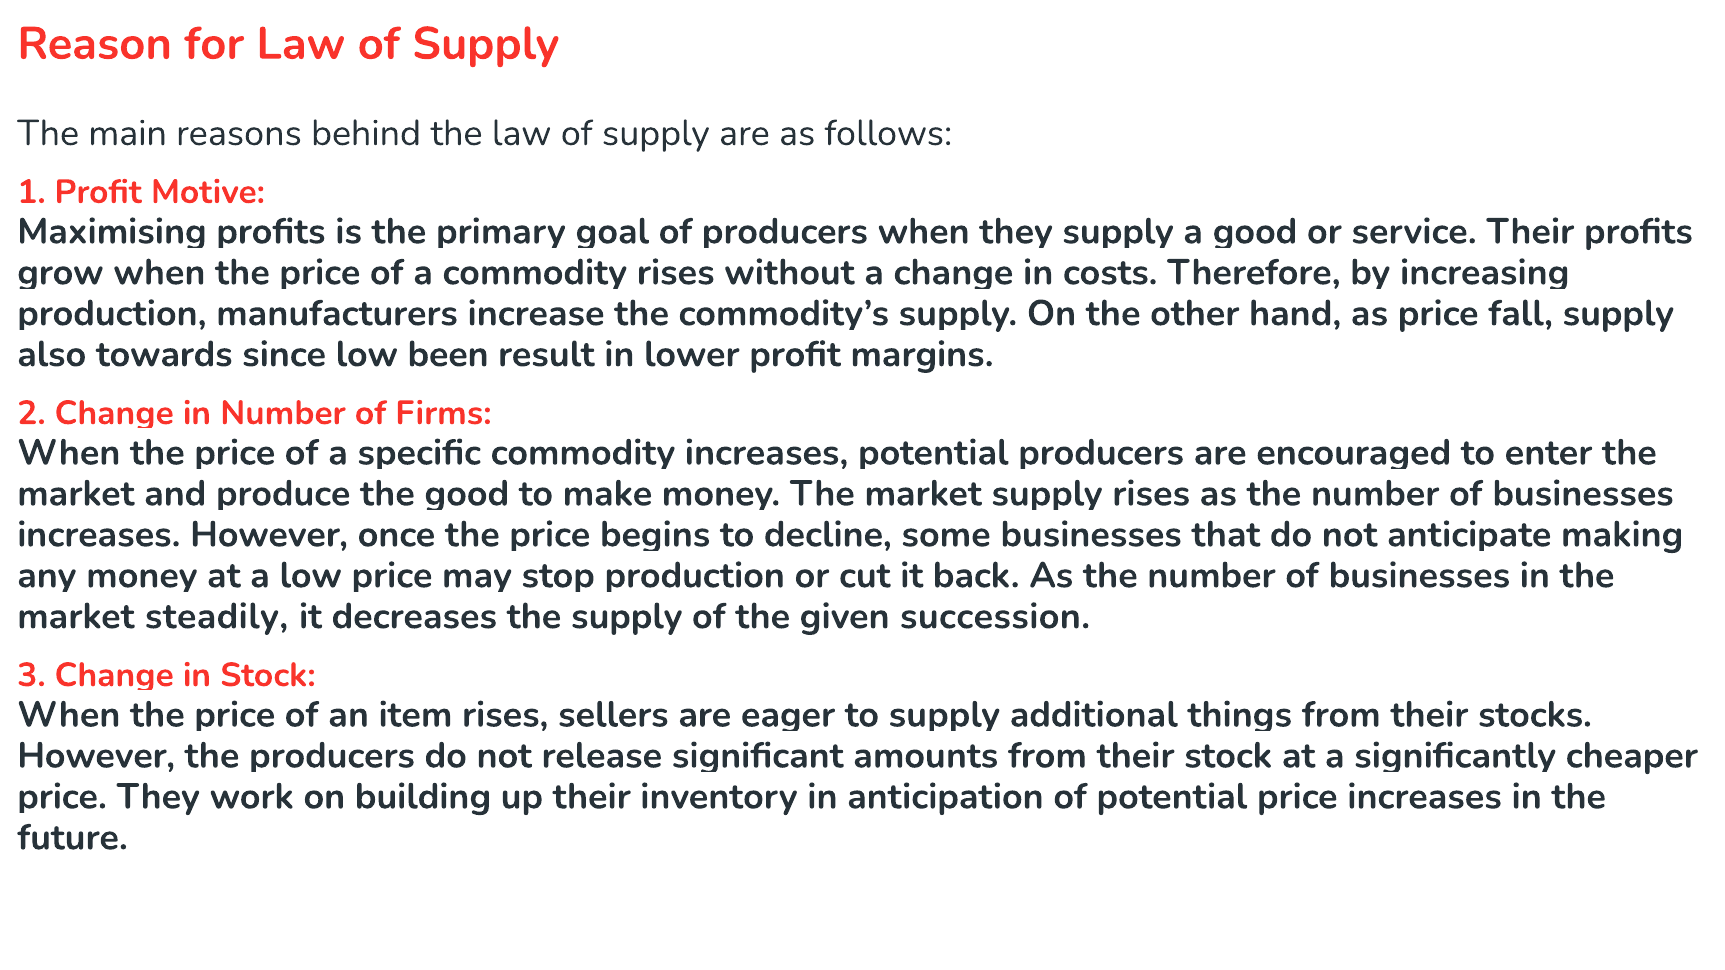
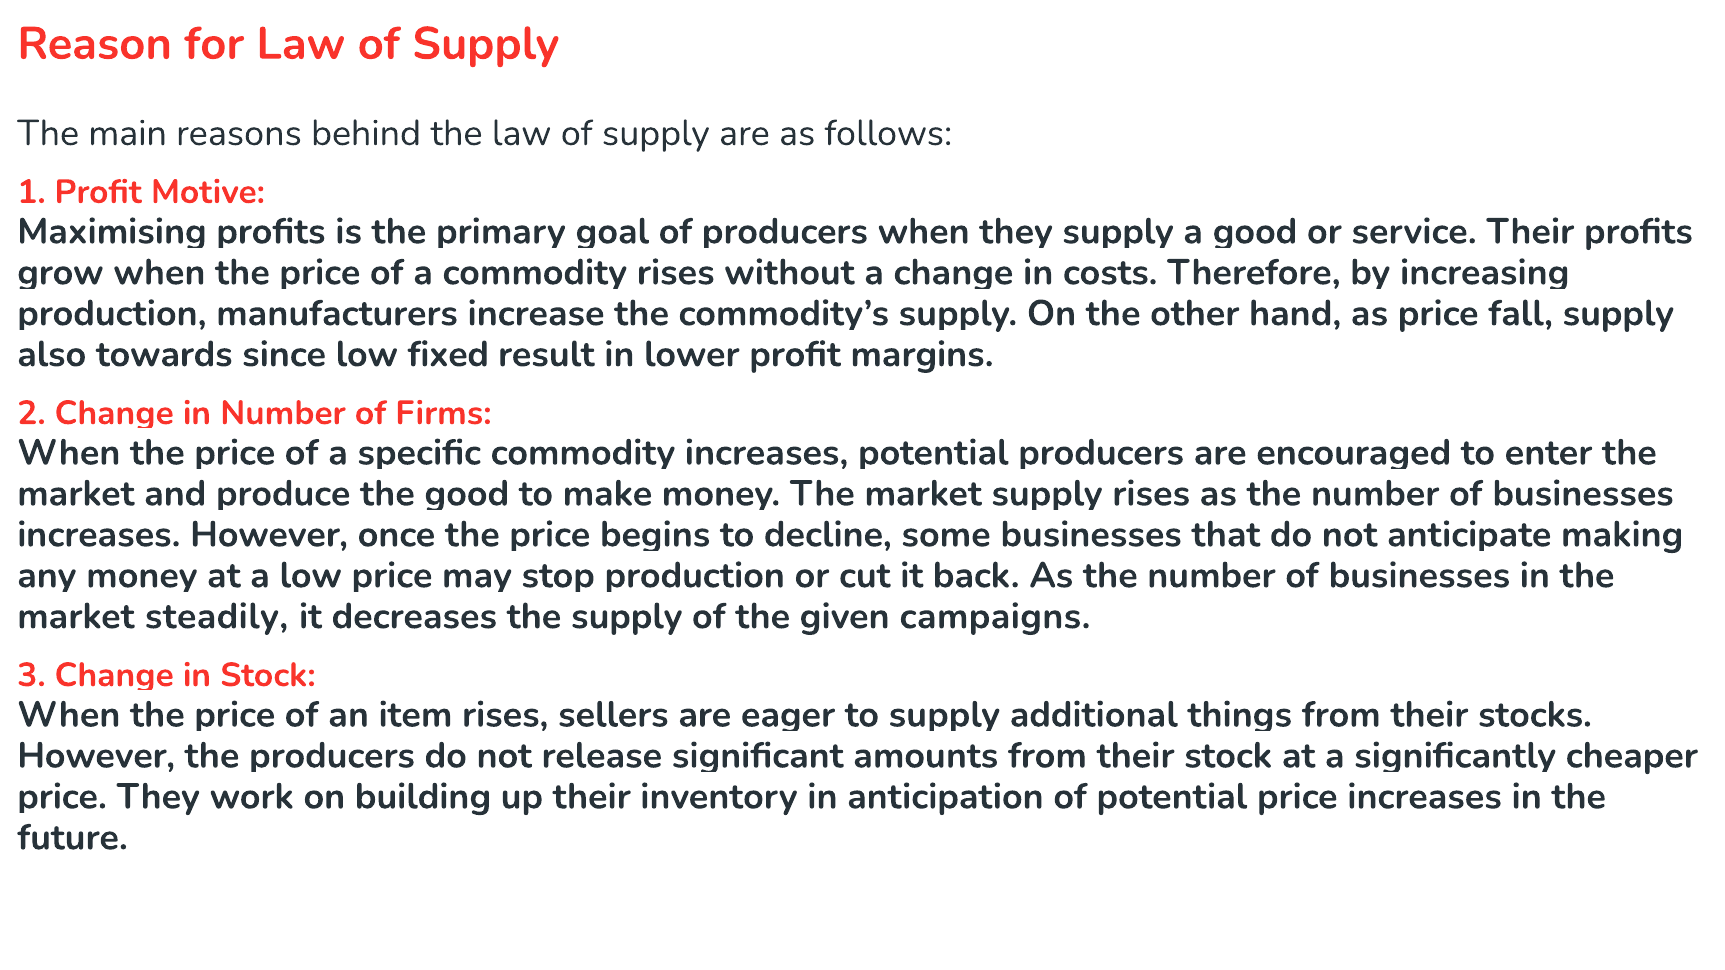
been: been -> fixed
succession: succession -> campaigns
